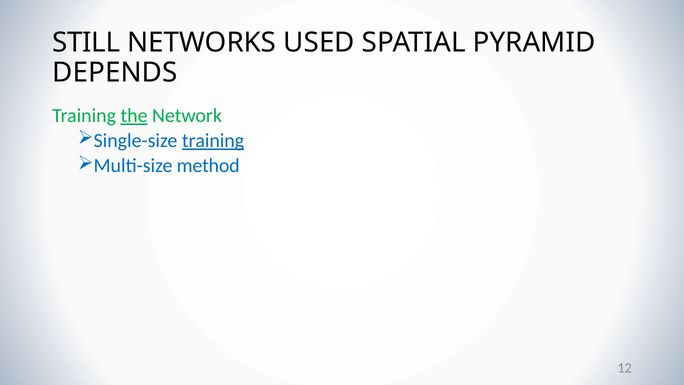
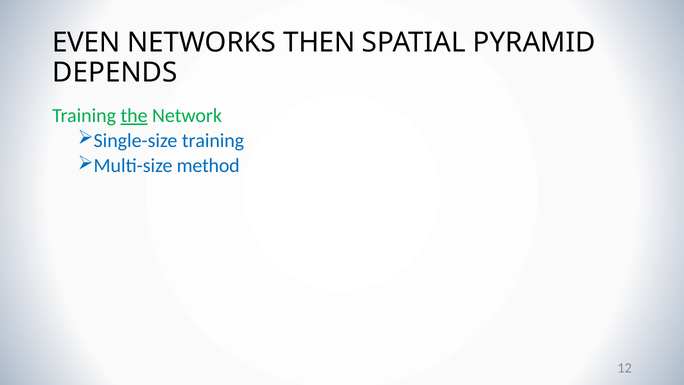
STILL: STILL -> EVEN
USED: USED -> THEN
training at (213, 141) underline: present -> none
